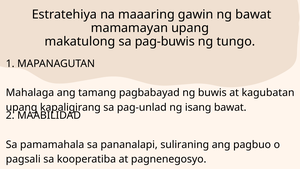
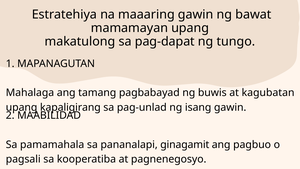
pag-buwis: pag-buwis -> pag-dapat
isang bawat: bawat -> gawin
suliraning: suliraning -> ginagamit
